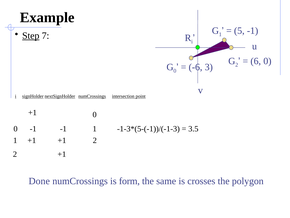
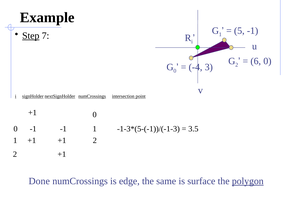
-6: -6 -> -4
form: form -> edge
crosses: crosses -> surface
polygon underline: none -> present
